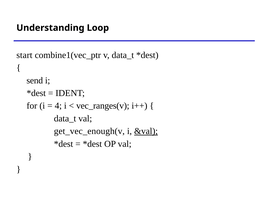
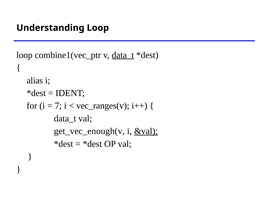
start at (24, 55): start -> loop
data_t at (123, 55) underline: none -> present
send: send -> alias
4: 4 -> 7
